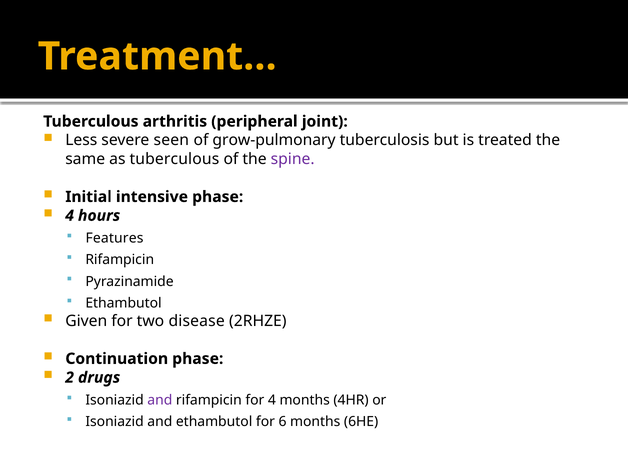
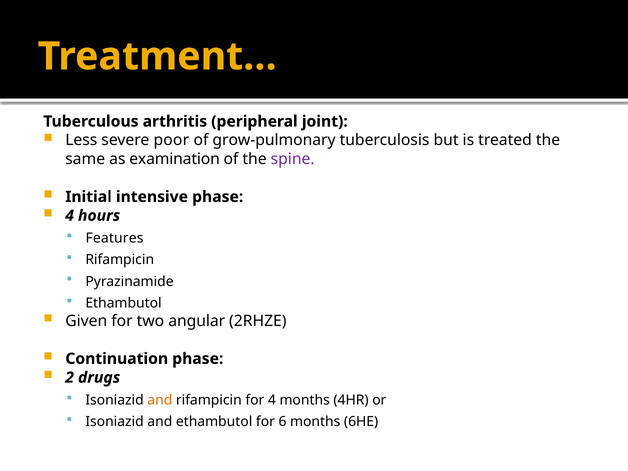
seen: seen -> poor
as tuberculous: tuberculous -> examination
disease: disease -> angular
and at (160, 400) colour: purple -> orange
